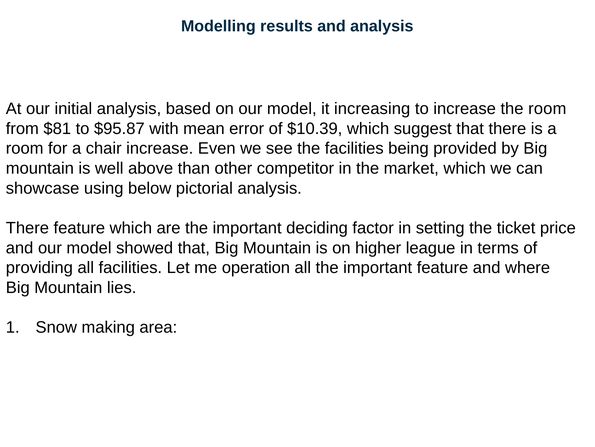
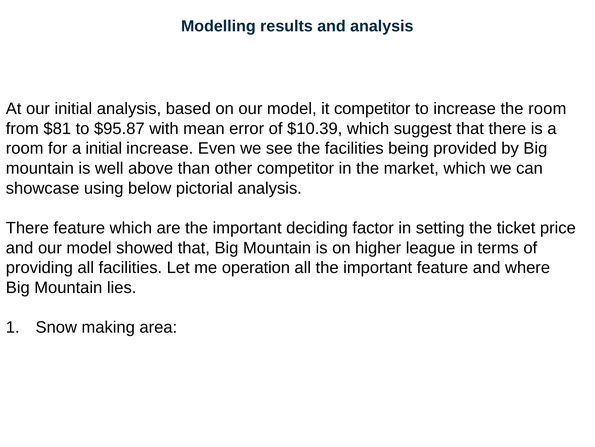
it increasing: increasing -> competitor
a chair: chair -> initial
